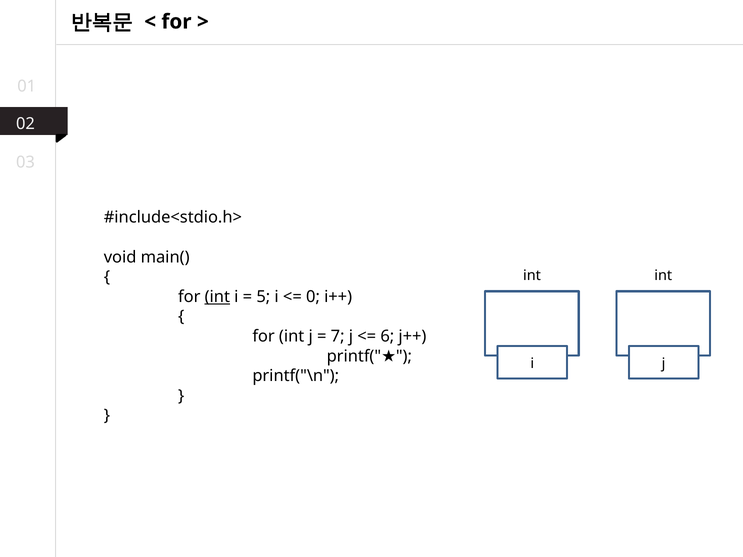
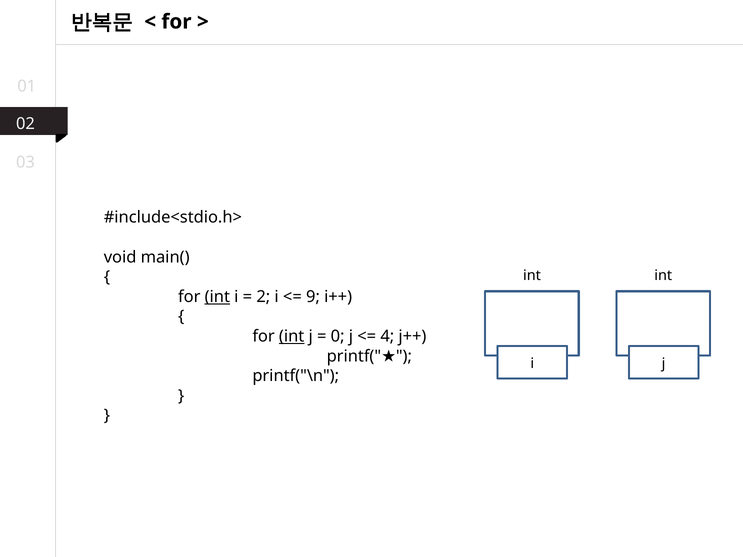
5: 5 -> 2
0: 0 -> 9
int at (292, 336) underline: none -> present
7: 7 -> 0
6: 6 -> 4
